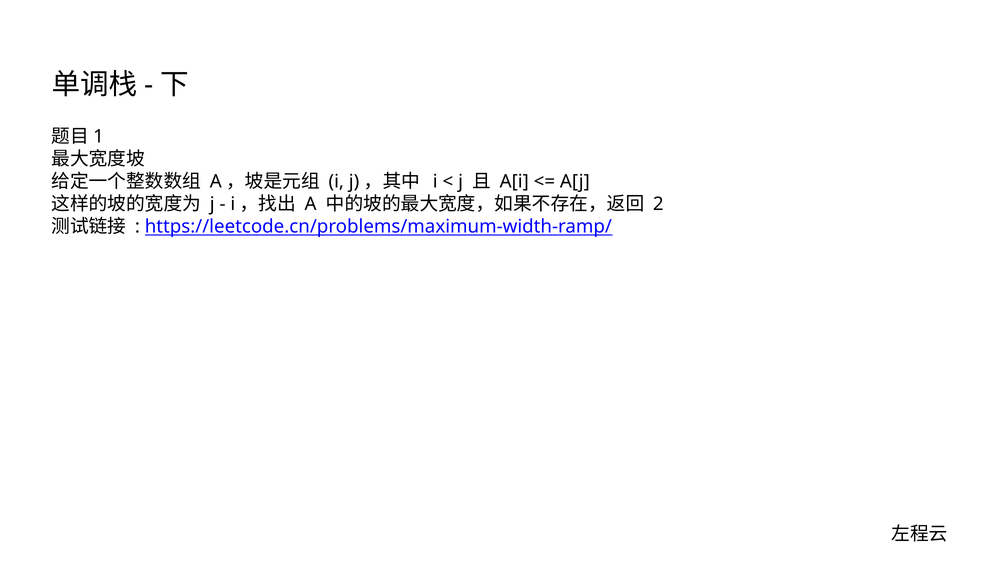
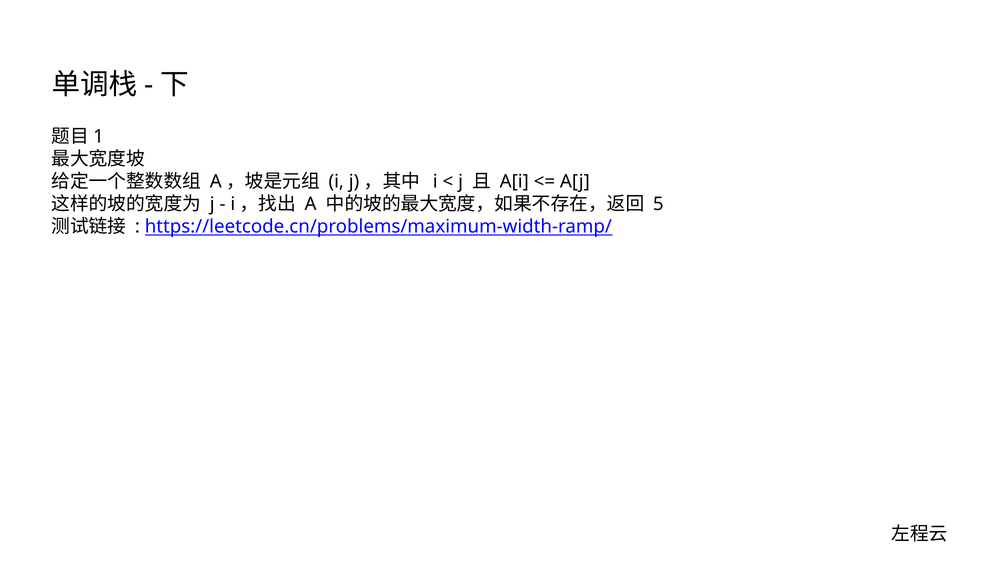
2: 2 -> 5
